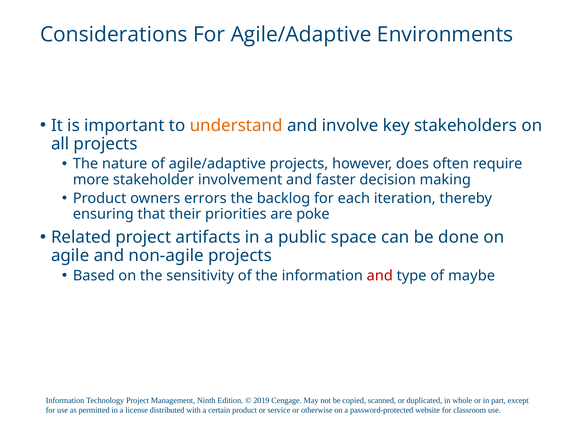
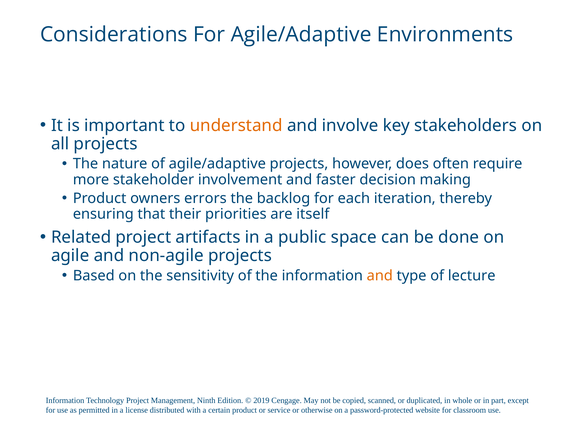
poke: poke -> itself
and at (380, 276) colour: red -> orange
maybe: maybe -> lecture
